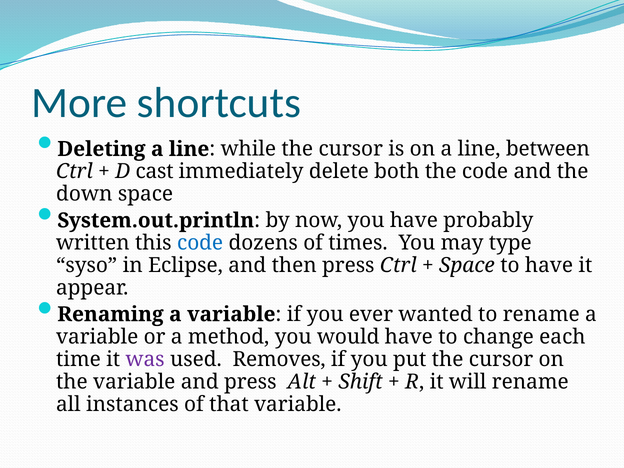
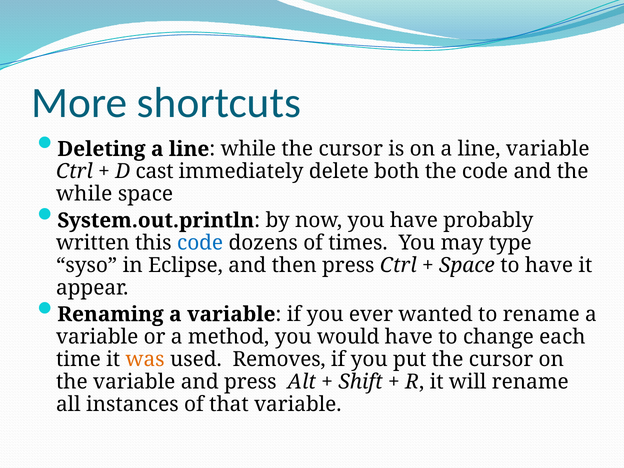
line between: between -> variable
down at (84, 194): down -> while
was colour: purple -> orange
